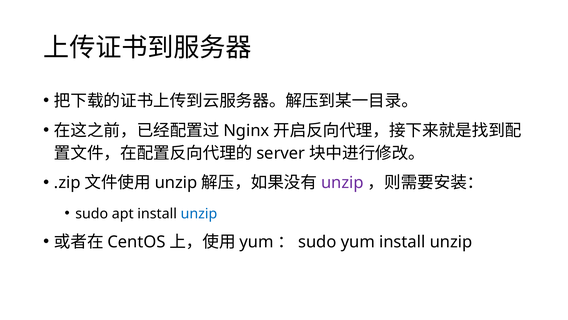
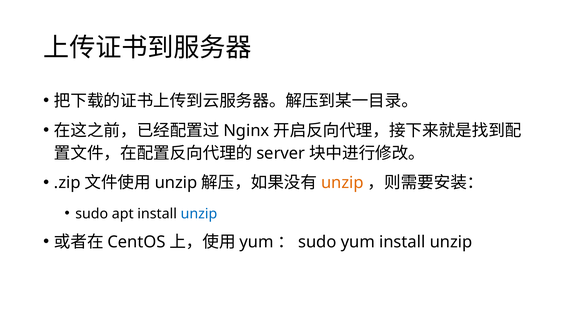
unzip at (342, 183) colour: purple -> orange
